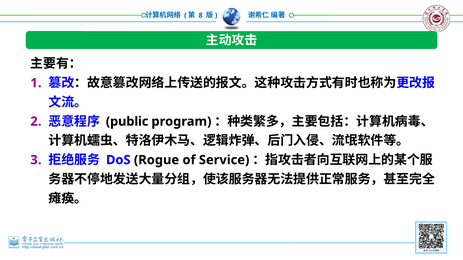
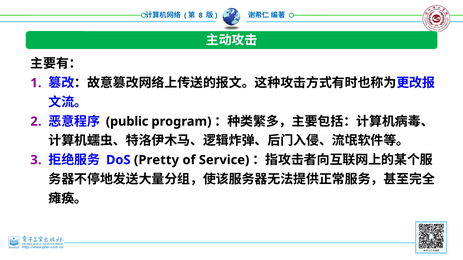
Rogue: Rogue -> Pretty
